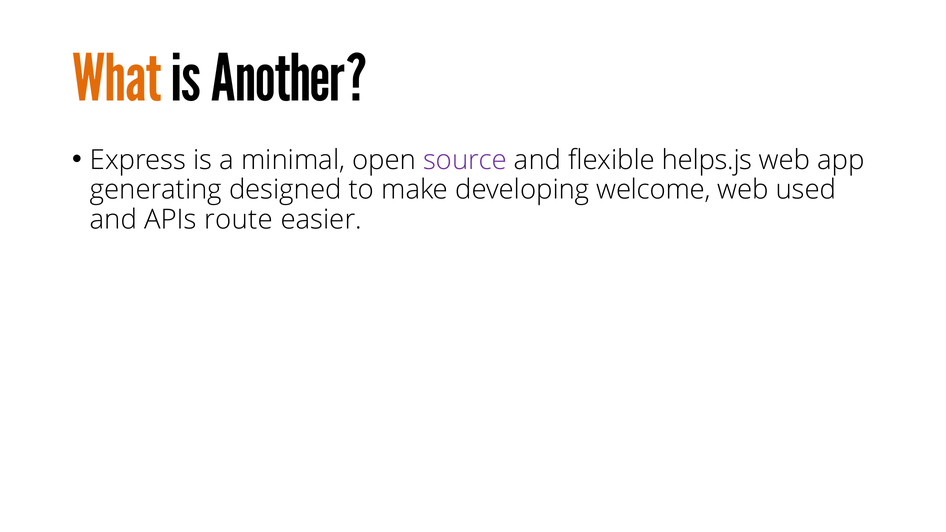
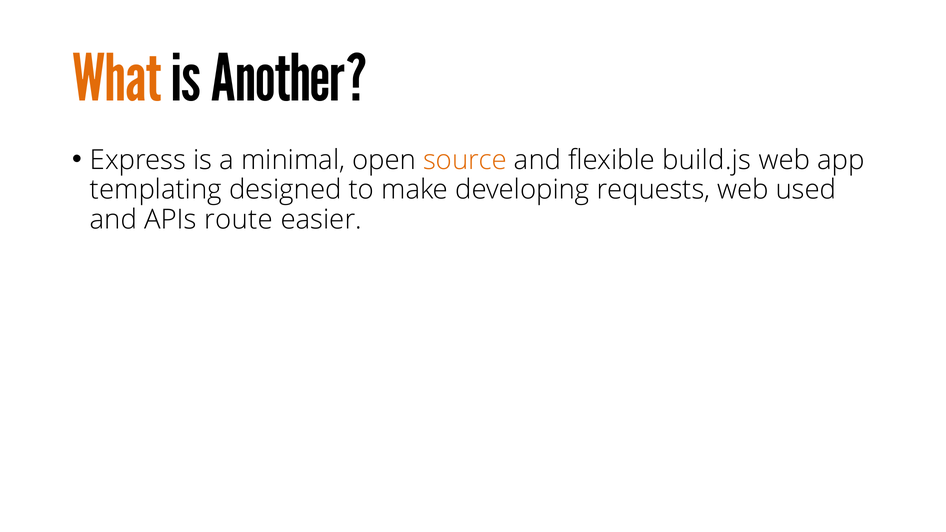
source colour: purple -> orange
helps.js: helps.js -> build.js
generating: generating -> templating
welcome: welcome -> requests
